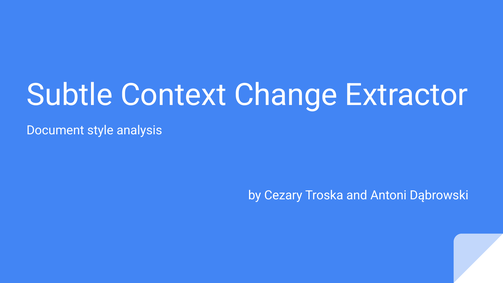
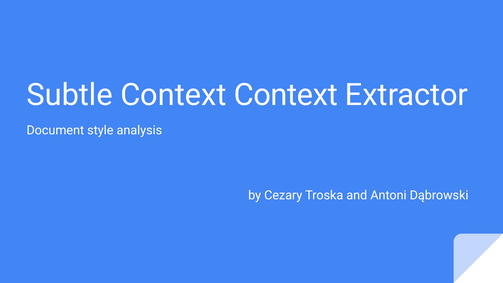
Context Change: Change -> Context
